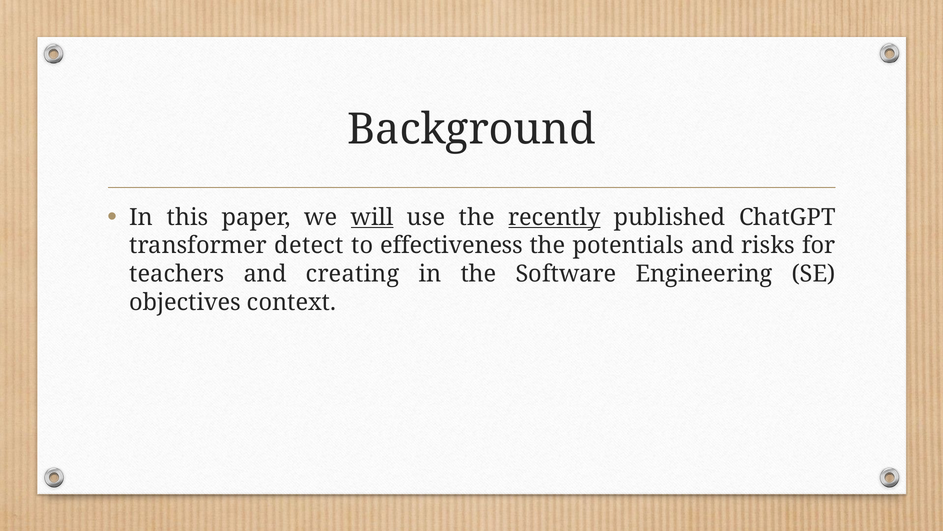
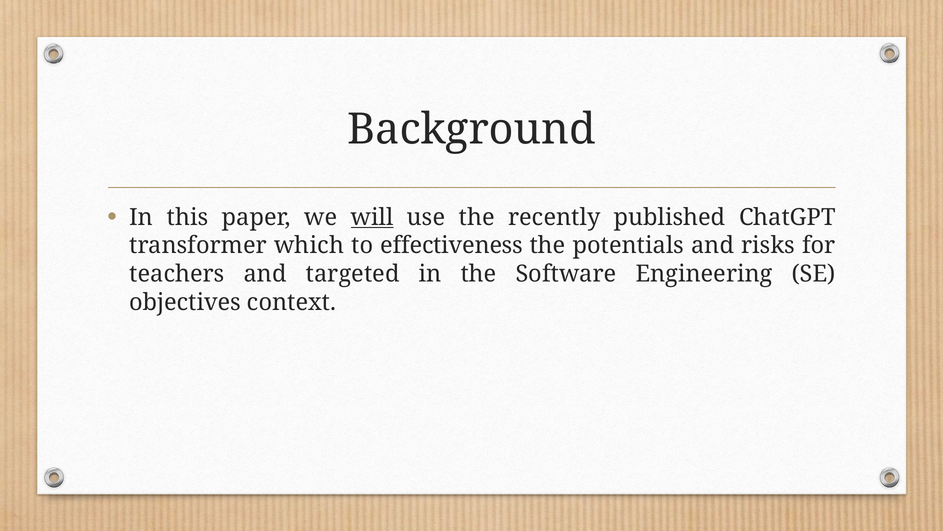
recently underline: present -> none
detect: detect -> which
creating: creating -> targeted
